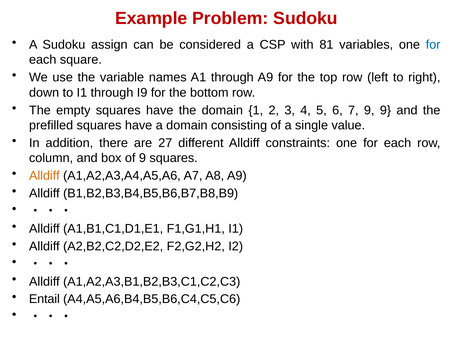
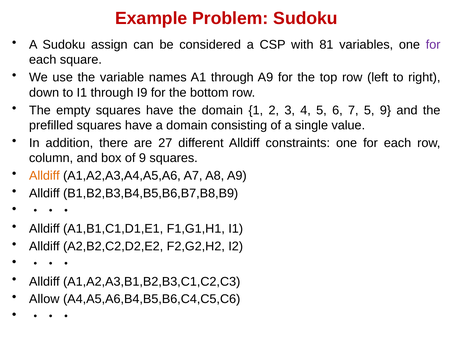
for at (433, 45) colour: blue -> purple
7 9: 9 -> 5
Entail: Entail -> Allow
